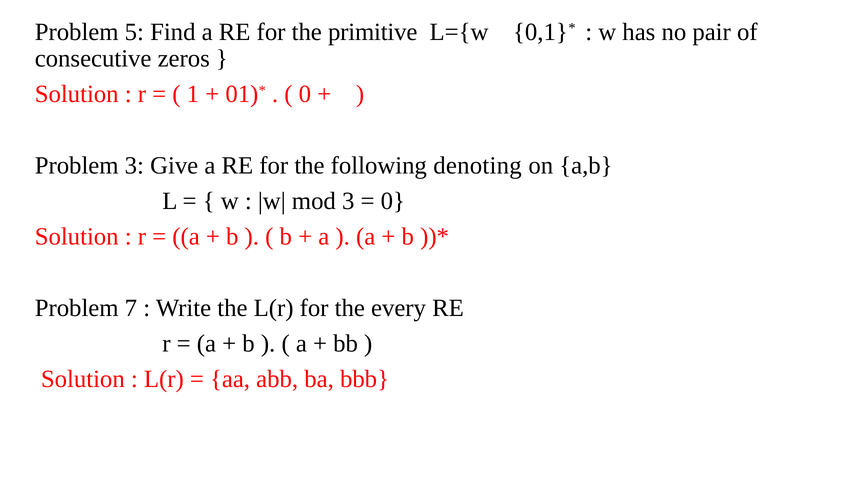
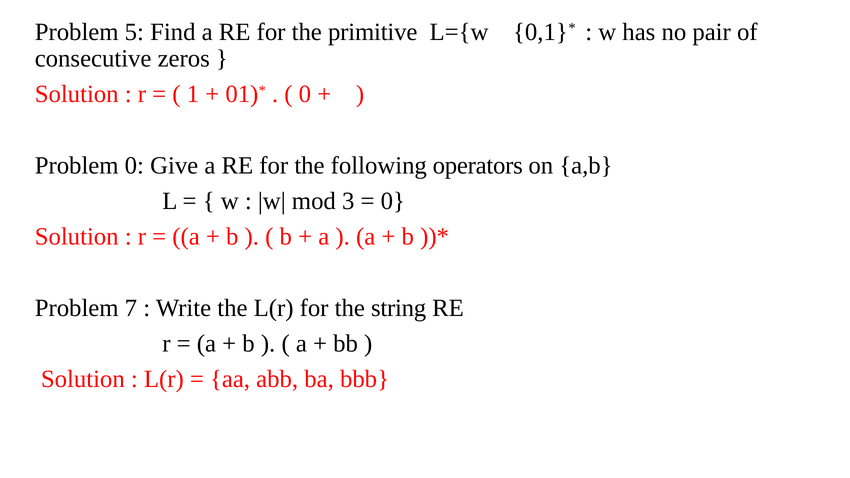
Problem 3: 3 -> 0
denoting: denoting -> operators
every: every -> string
